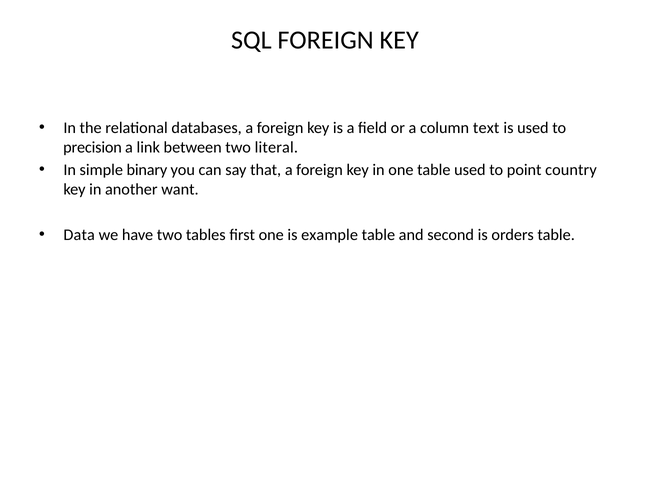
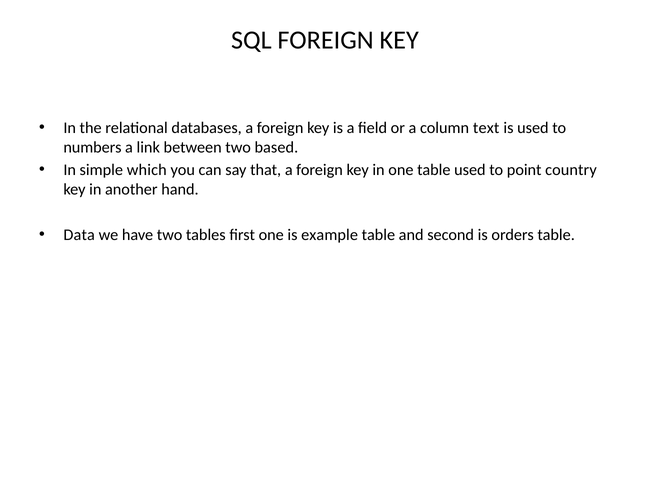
precision: precision -> numbers
literal: literal -> based
binary: binary -> which
want: want -> hand
